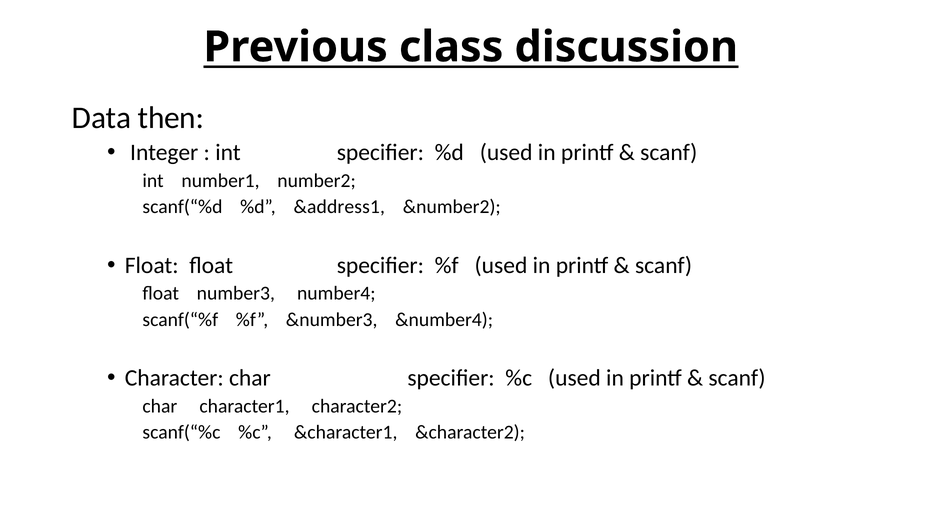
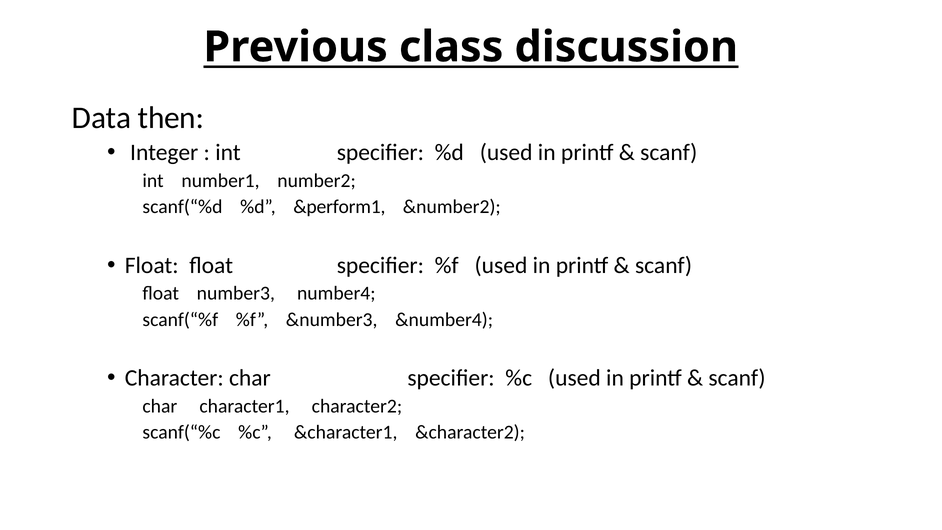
&address1: &address1 -> &perform1
